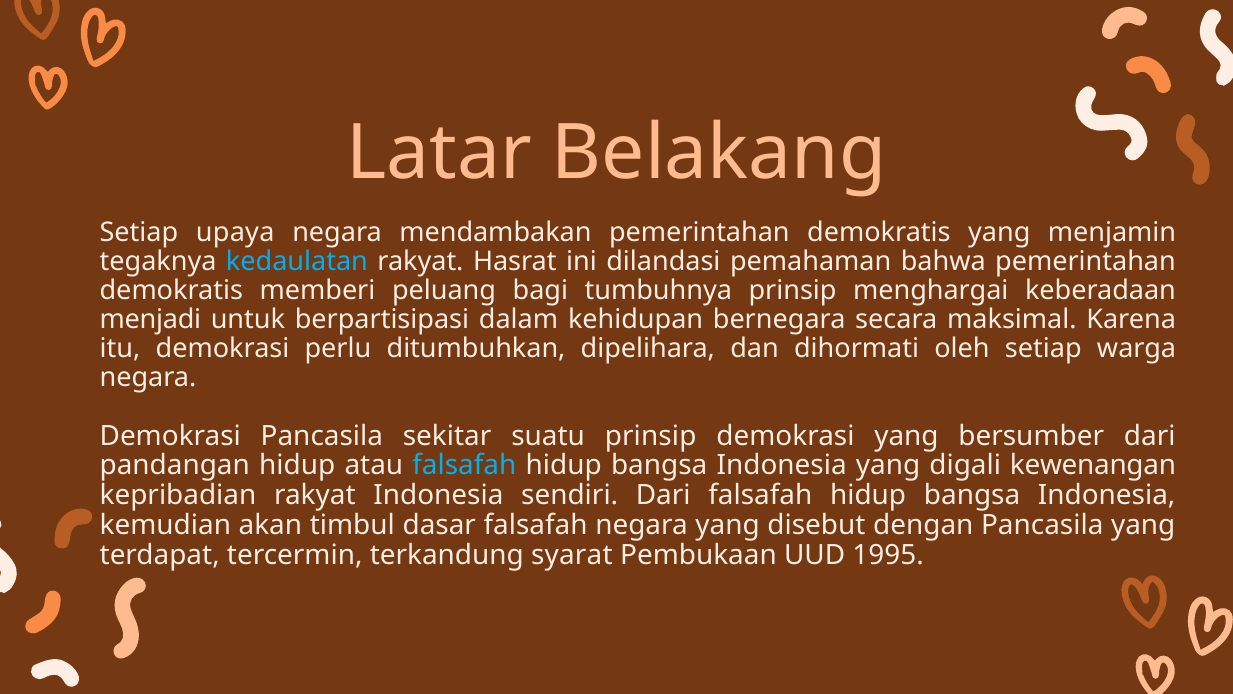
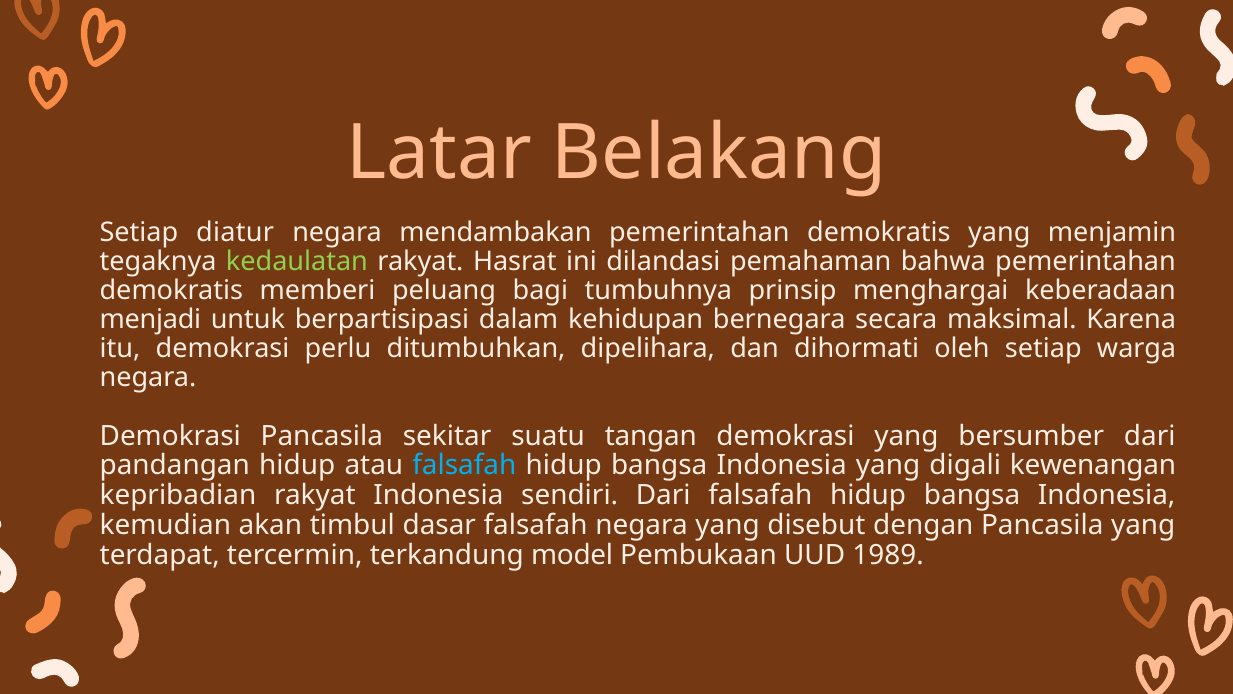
upaya: upaya -> diatur
kedaulatan colour: light blue -> light green
suatu prinsip: prinsip -> tangan
syarat: syarat -> model
1995: 1995 -> 1989
